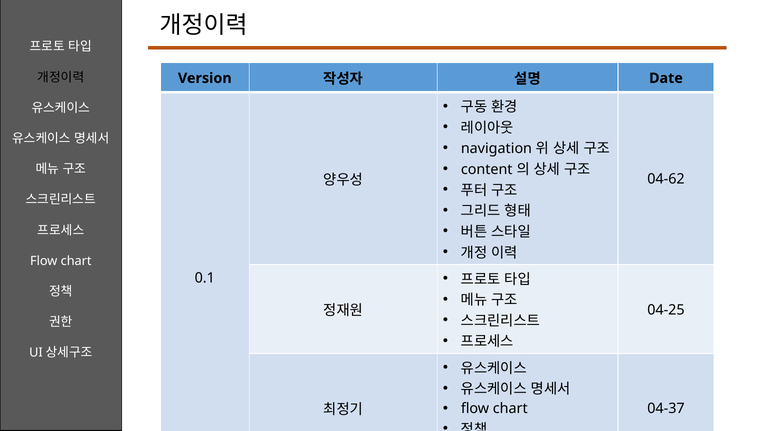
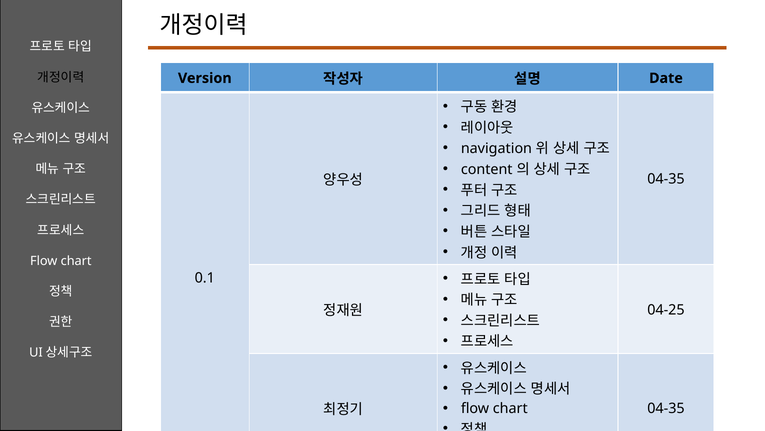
04-62 at (666, 179): 04-62 -> 04-35
04-37 at (666, 408): 04-37 -> 04-35
